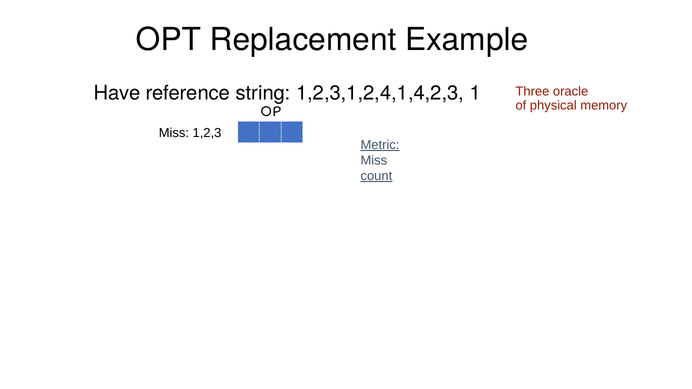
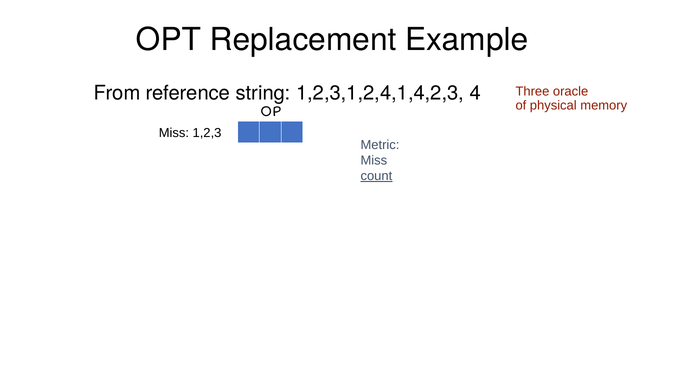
Have: Have -> From
1: 1 -> 4
Metric underline: present -> none
